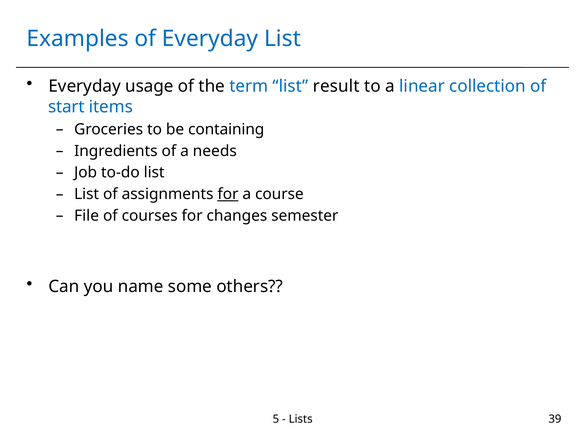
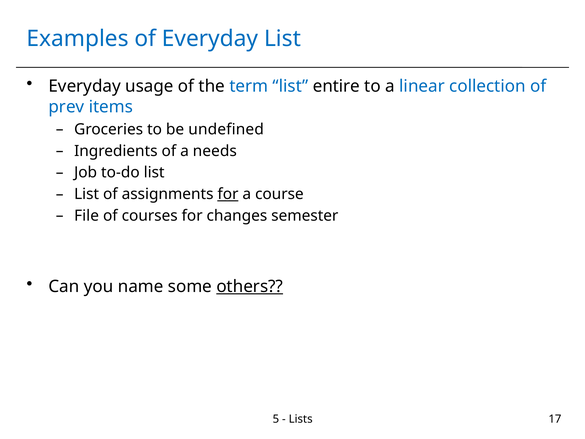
result: result -> entire
start: start -> prev
containing: containing -> undefined
others underline: none -> present
39: 39 -> 17
